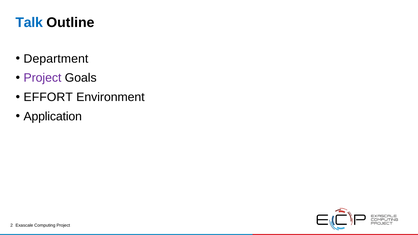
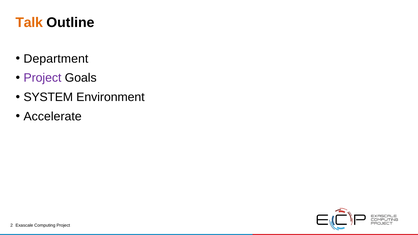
Talk colour: blue -> orange
EFFORT: EFFORT -> SYSTEM
Application: Application -> Accelerate
